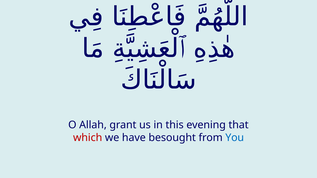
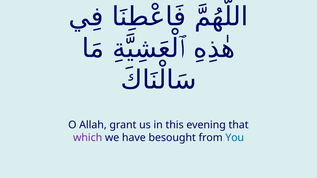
which colour: red -> purple
